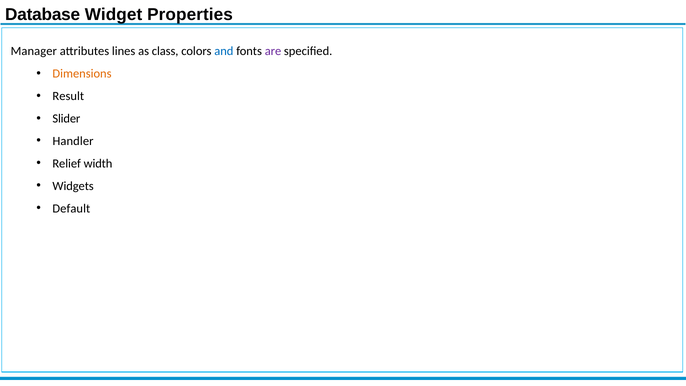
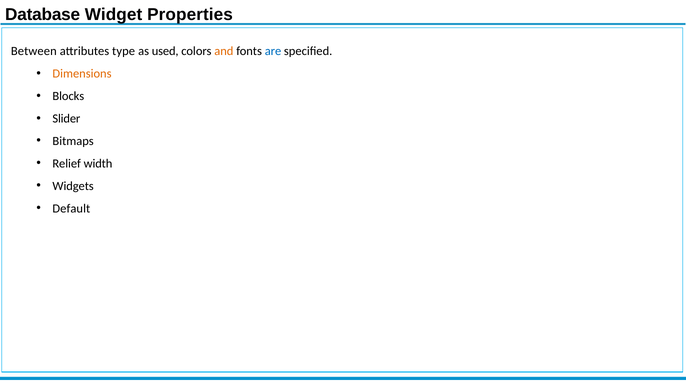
Manager: Manager -> Between
lines: lines -> type
class: class -> used
and colour: blue -> orange
are colour: purple -> blue
Result: Result -> Blocks
Handler: Handler -> Bitmaps
